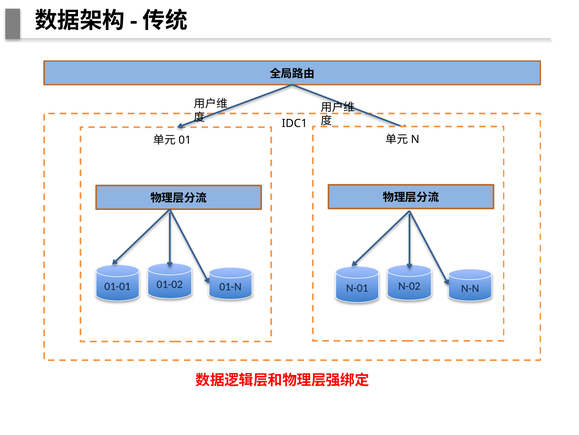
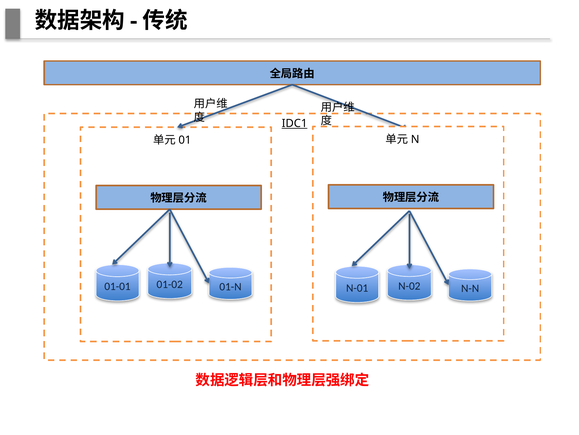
IDC1 underline: none -> present
